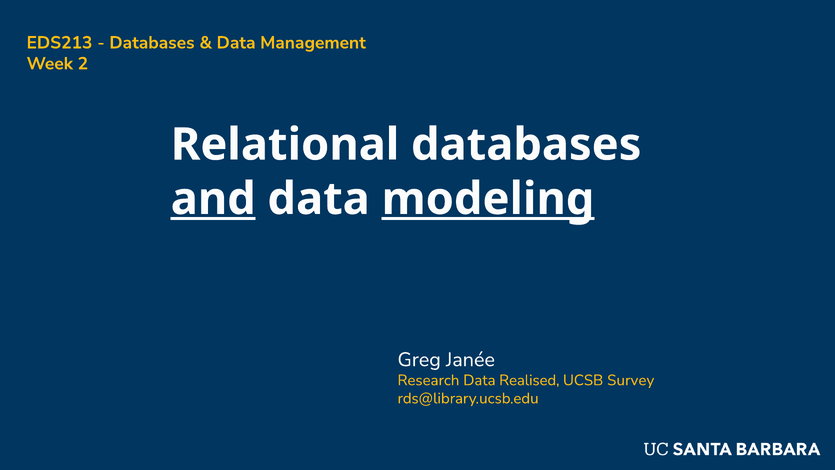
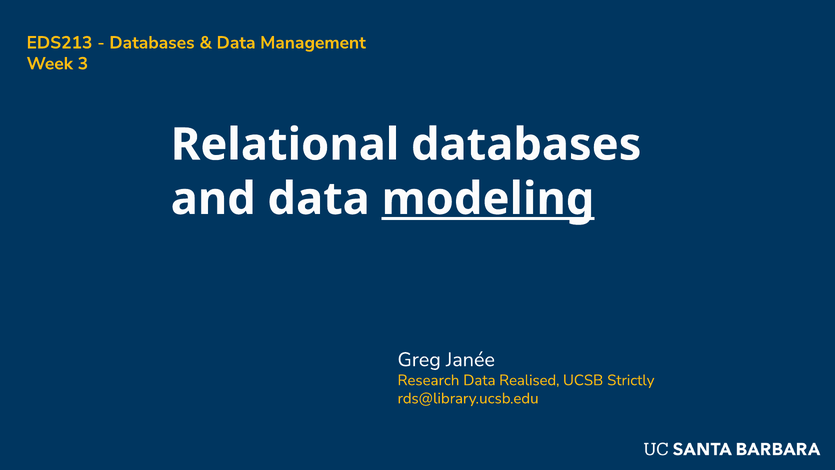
2: 2 -> 3
and underline: present -> none
Survey: Survey -> Strictly
